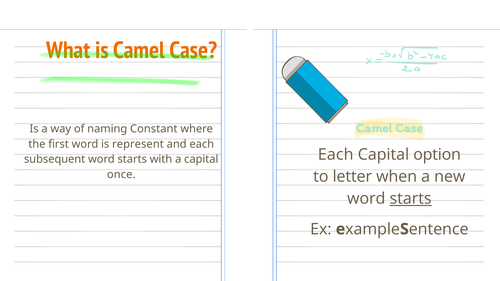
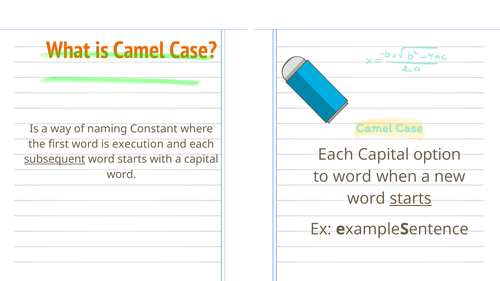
represent: represent -> execution
subsequent underline: none -> present
to letter: letter -> word
once at (121, 175): once -> word
